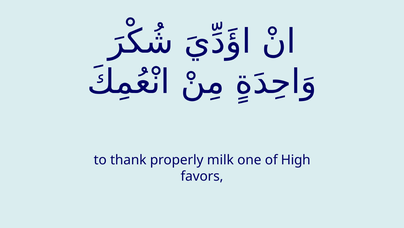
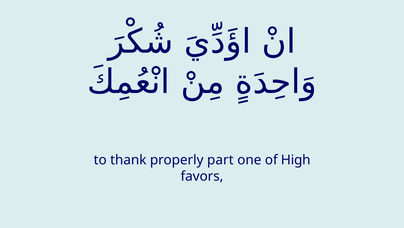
milk: milk -> part
